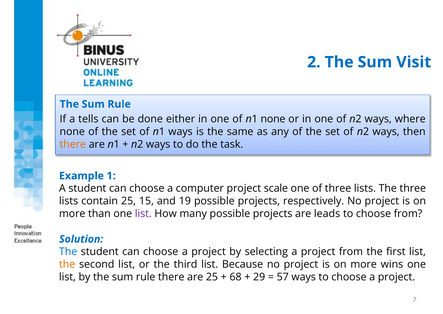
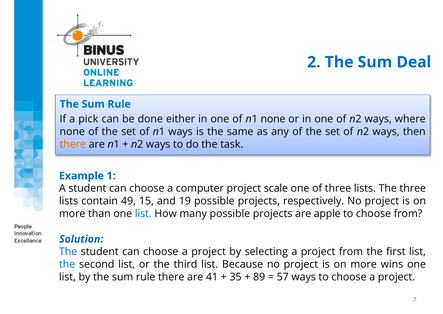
Visit: Visit -> Deal
tells: tells -> pick
contain 25: 25 -> 49
list at (143, 213) colour: purple -> blue
leads: leads -> apple
the at (67, 264) colour: orange -> blue
are 25: 25 -> 41
68: 68 -> 35
29: 29 -> 89
